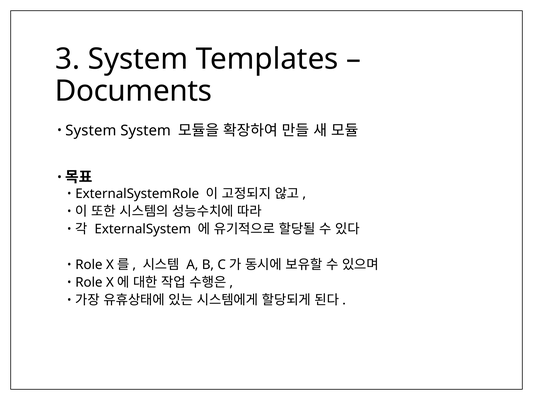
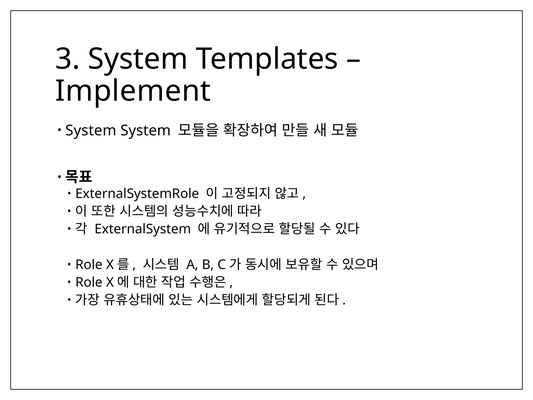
Documents: Documents -> Implement
